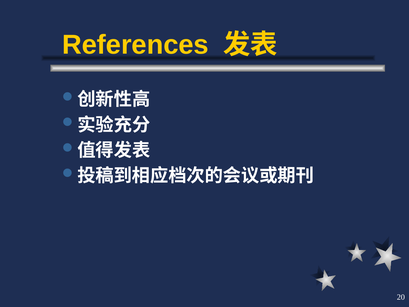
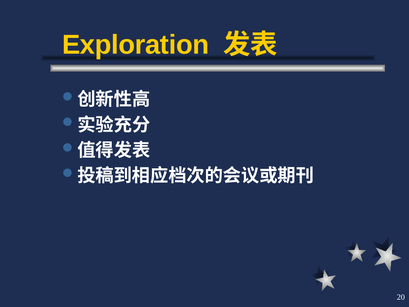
References: References -> Exploration
